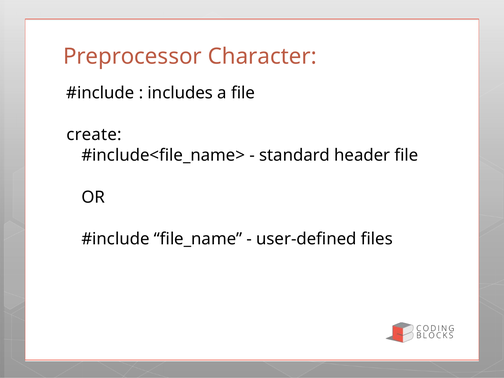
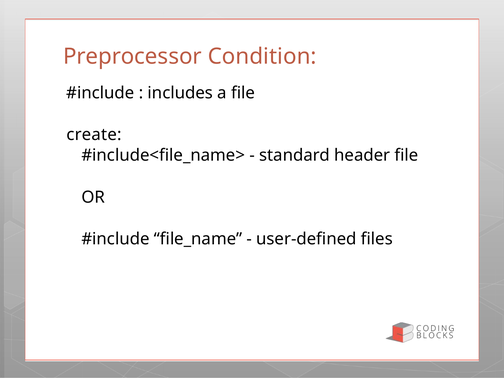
Character: Character -> Condition
